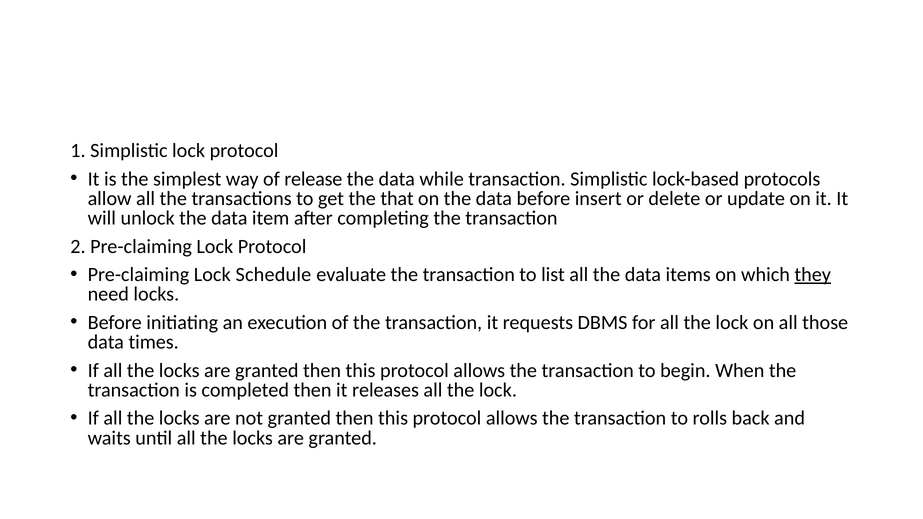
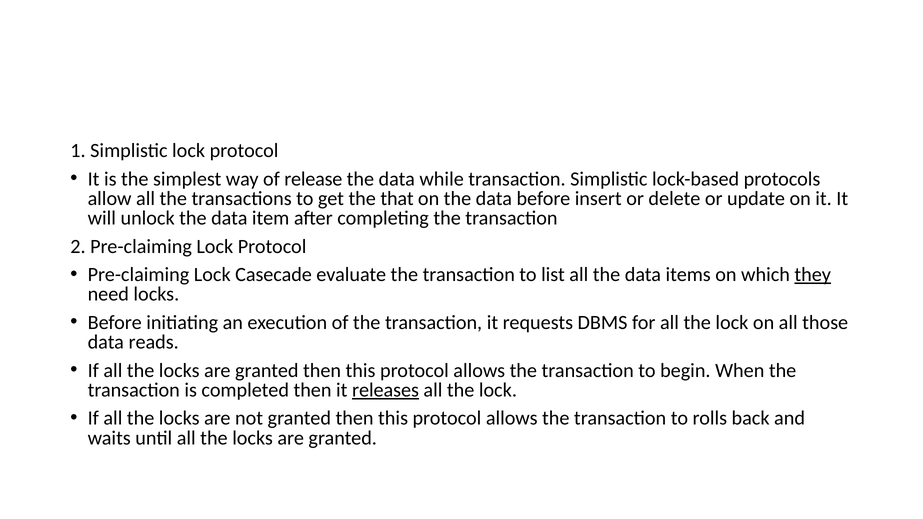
Schedule: Schedule -> Casecade
times: times -> reads
releases underline: none -> present
